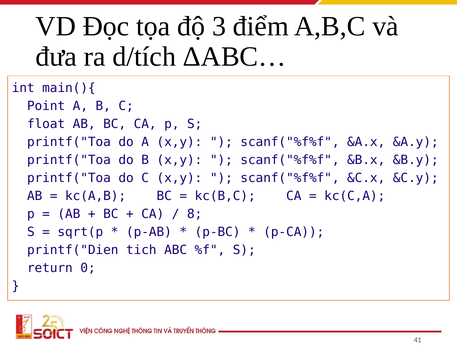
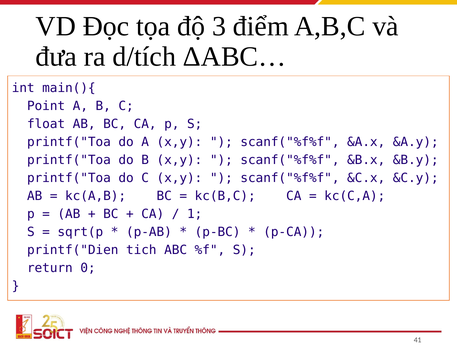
8: 8 -> 1
